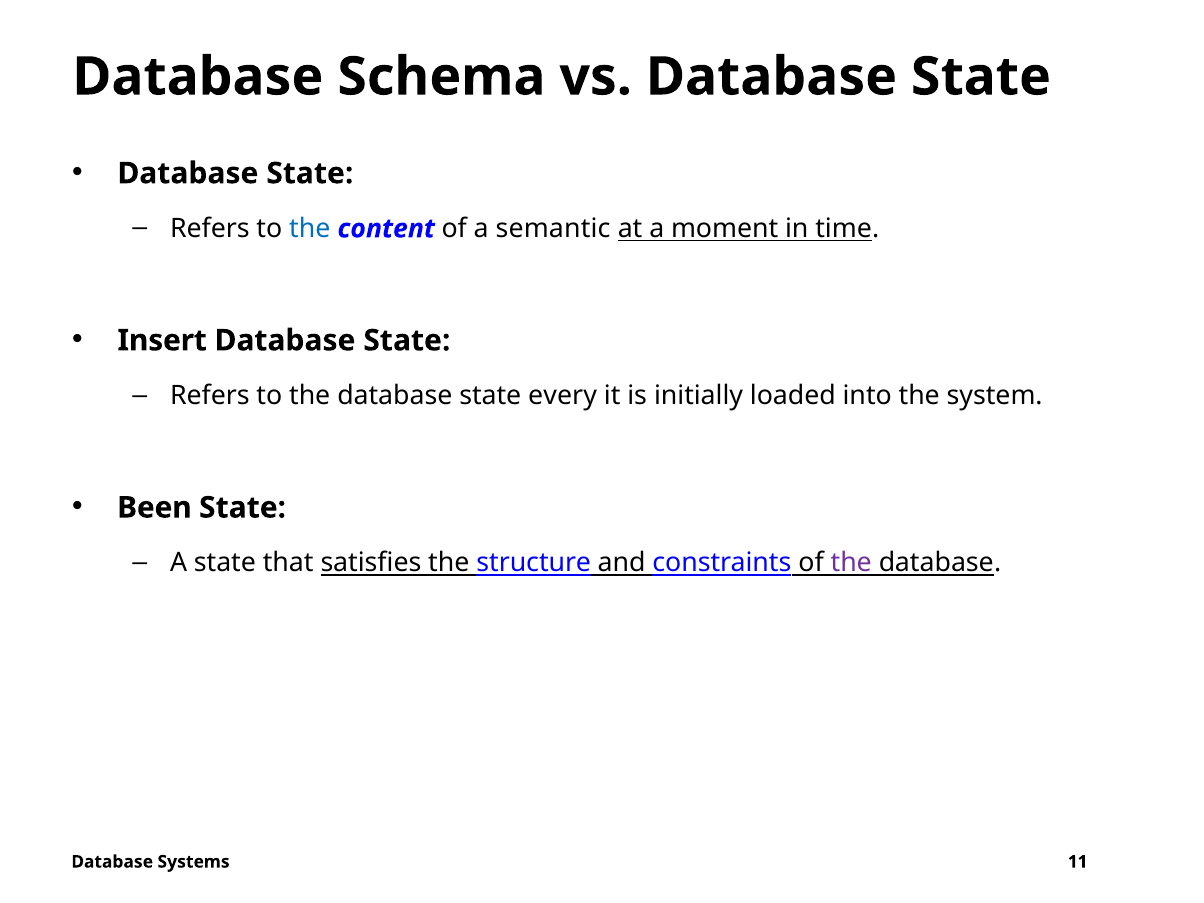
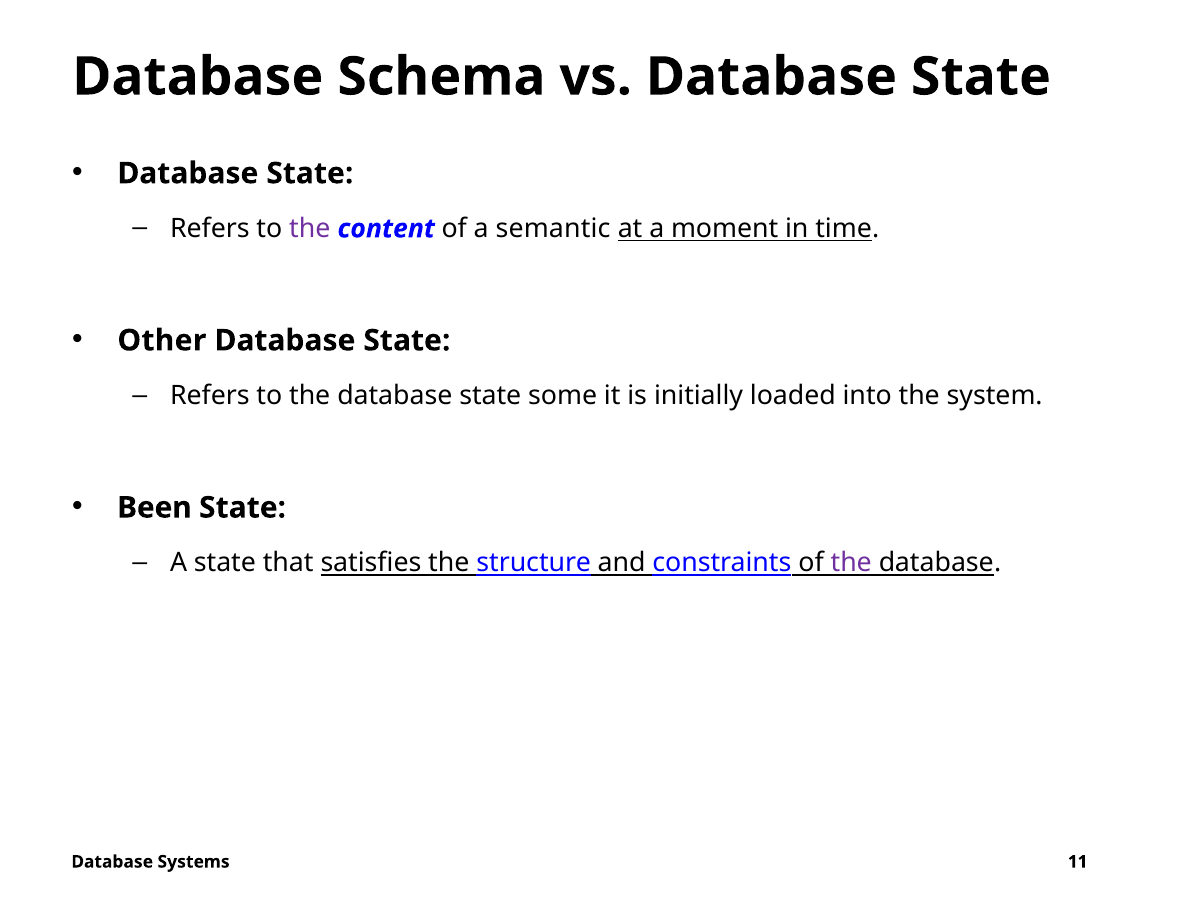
the at (310, 229) colour: blue -> purple
Insert: Insert -> Other
every: every -> some
